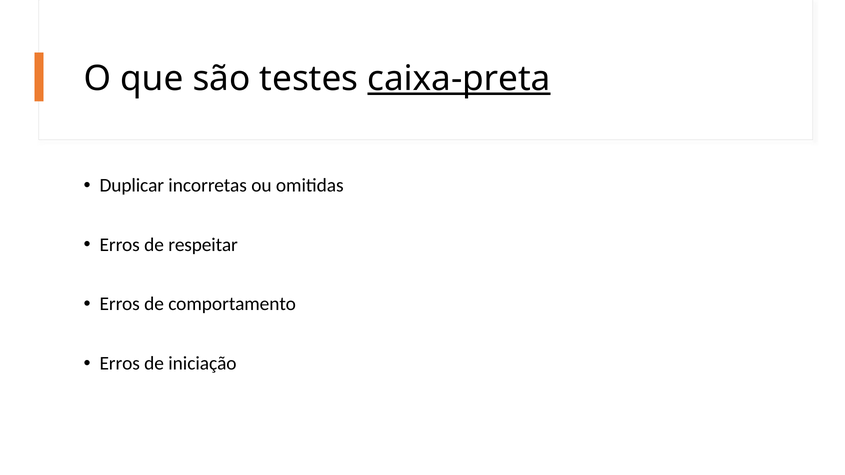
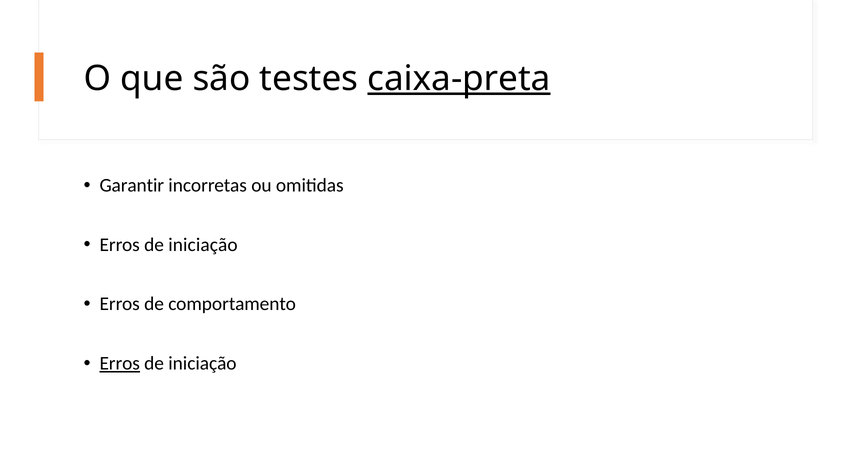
Duplicar: Duplicar -> Garantir
respeitar at (203, 245): respeitar -> iniciação
Erros at (120, 364) underline: none -> present
